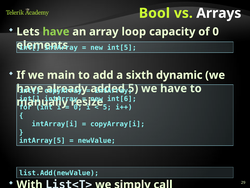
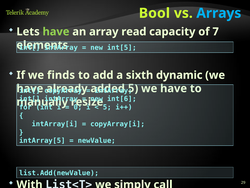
Arrays colour: white -> light blue
loop: loop -> read
of 0: 0 -> 7
main: main -> finds
